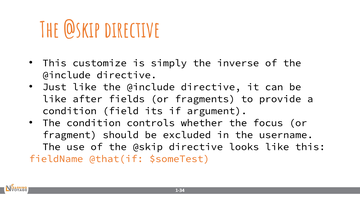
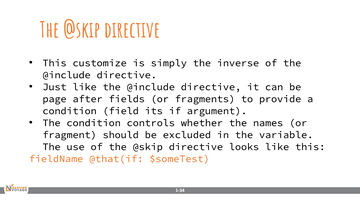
like at (55, 99): like -> page
focus: focus -> names
username: username -> variable
